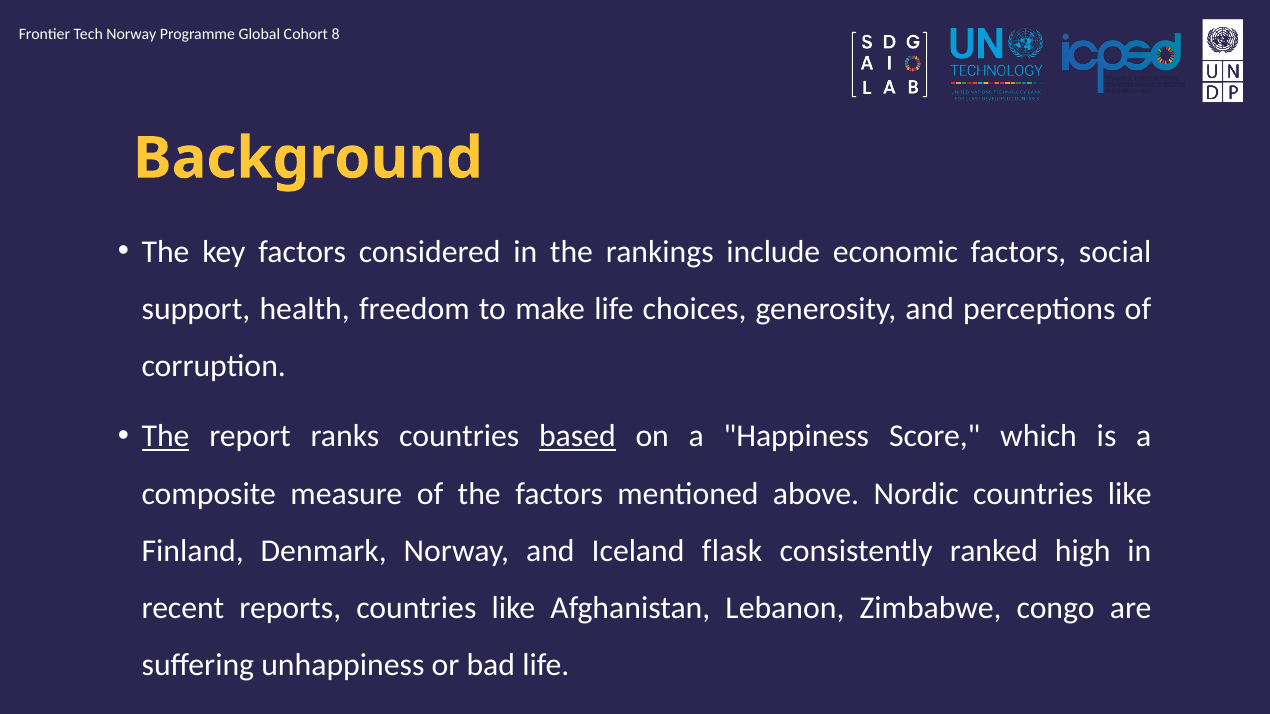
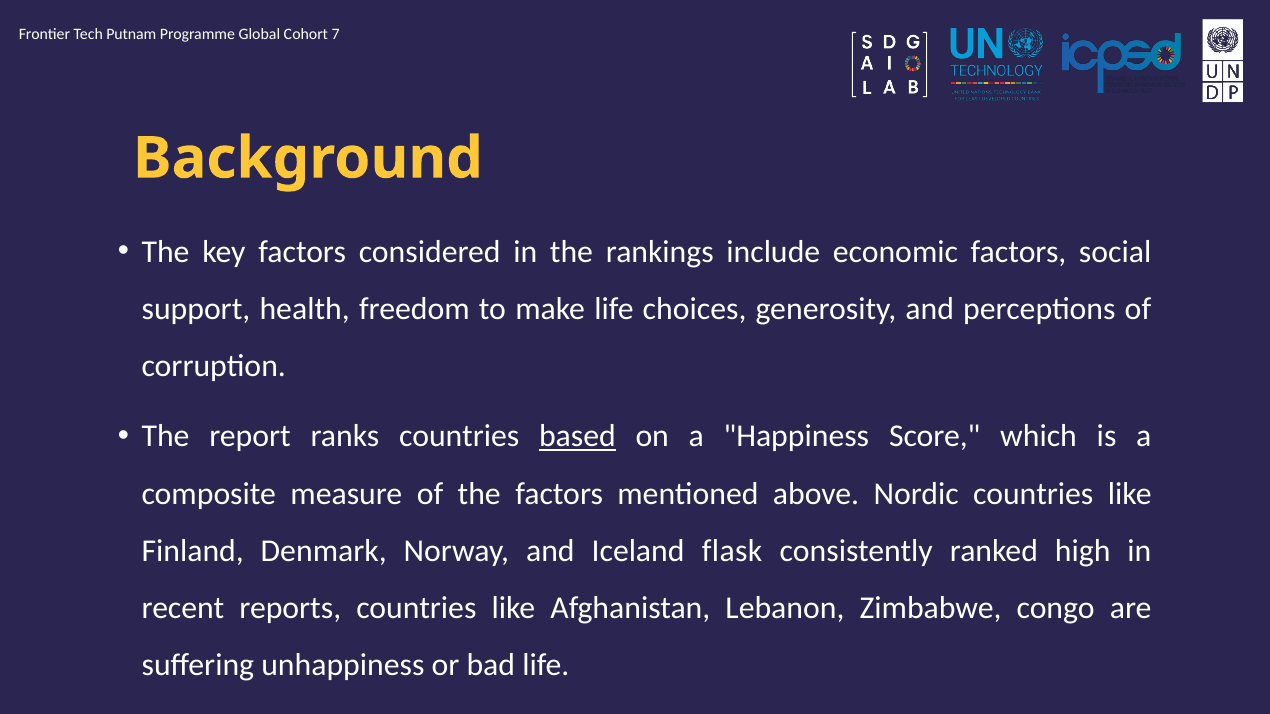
Tech Norway: Norway -> Putnam
8: 8 -> 7
The at (166, 437) underline: present -> none
